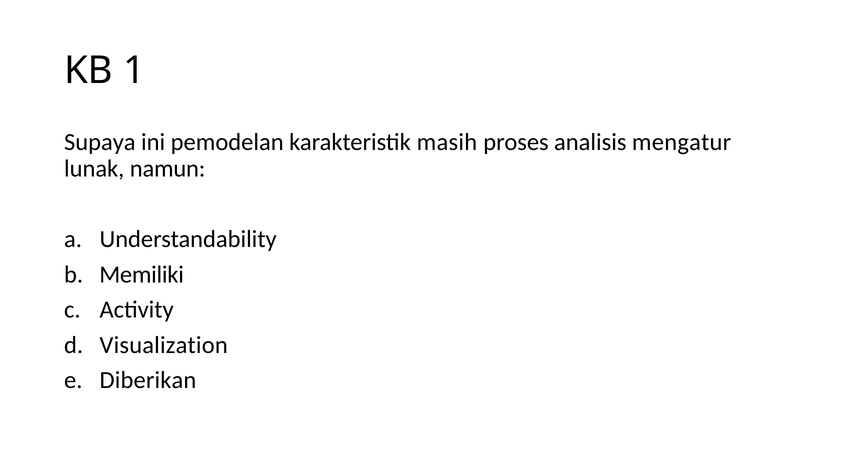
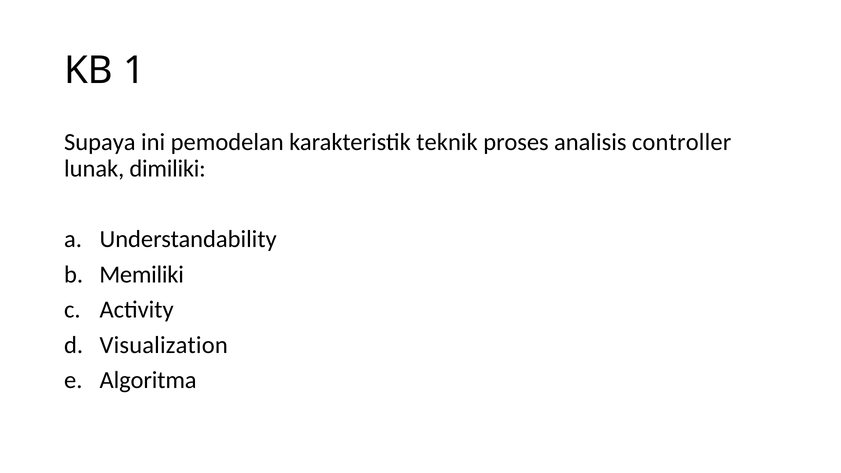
masih: masih -> teknik
mengatur: mengatur -> controller
namun: namun -> dimiliki
Diberikan: Diberikan -> Algoritma
